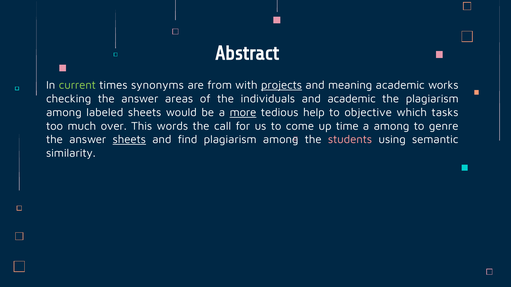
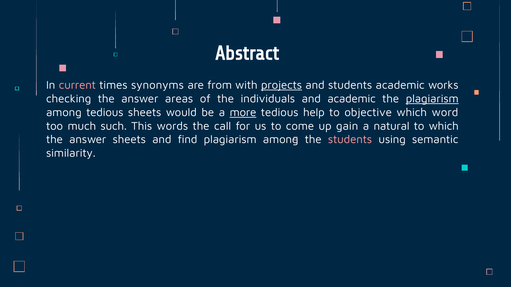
current colour: light green -> pink
and meaning: meaning -> students
plagiarism at (432, 99) underline: none -> present
among labeled: labeled -> tedious
tasks: tasks -> word
over: over -> such
time: time -> gain
a among: among -> natural
to genre: genre -> which
sheets at (129, 140) underline: present -> none
